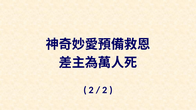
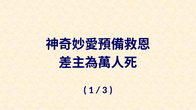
2 at (91, 90): 2 -> 1
2 at (105, 90): 2 -> 3
